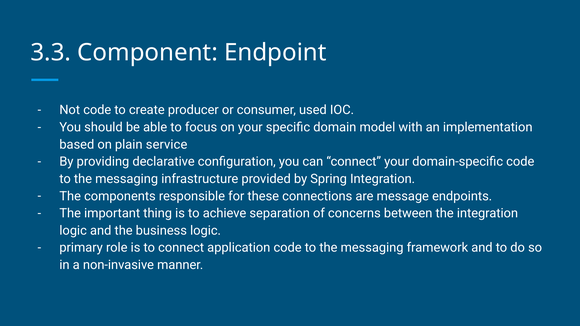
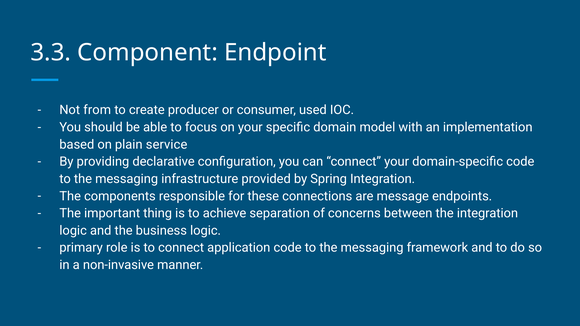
Not code: code -> from
